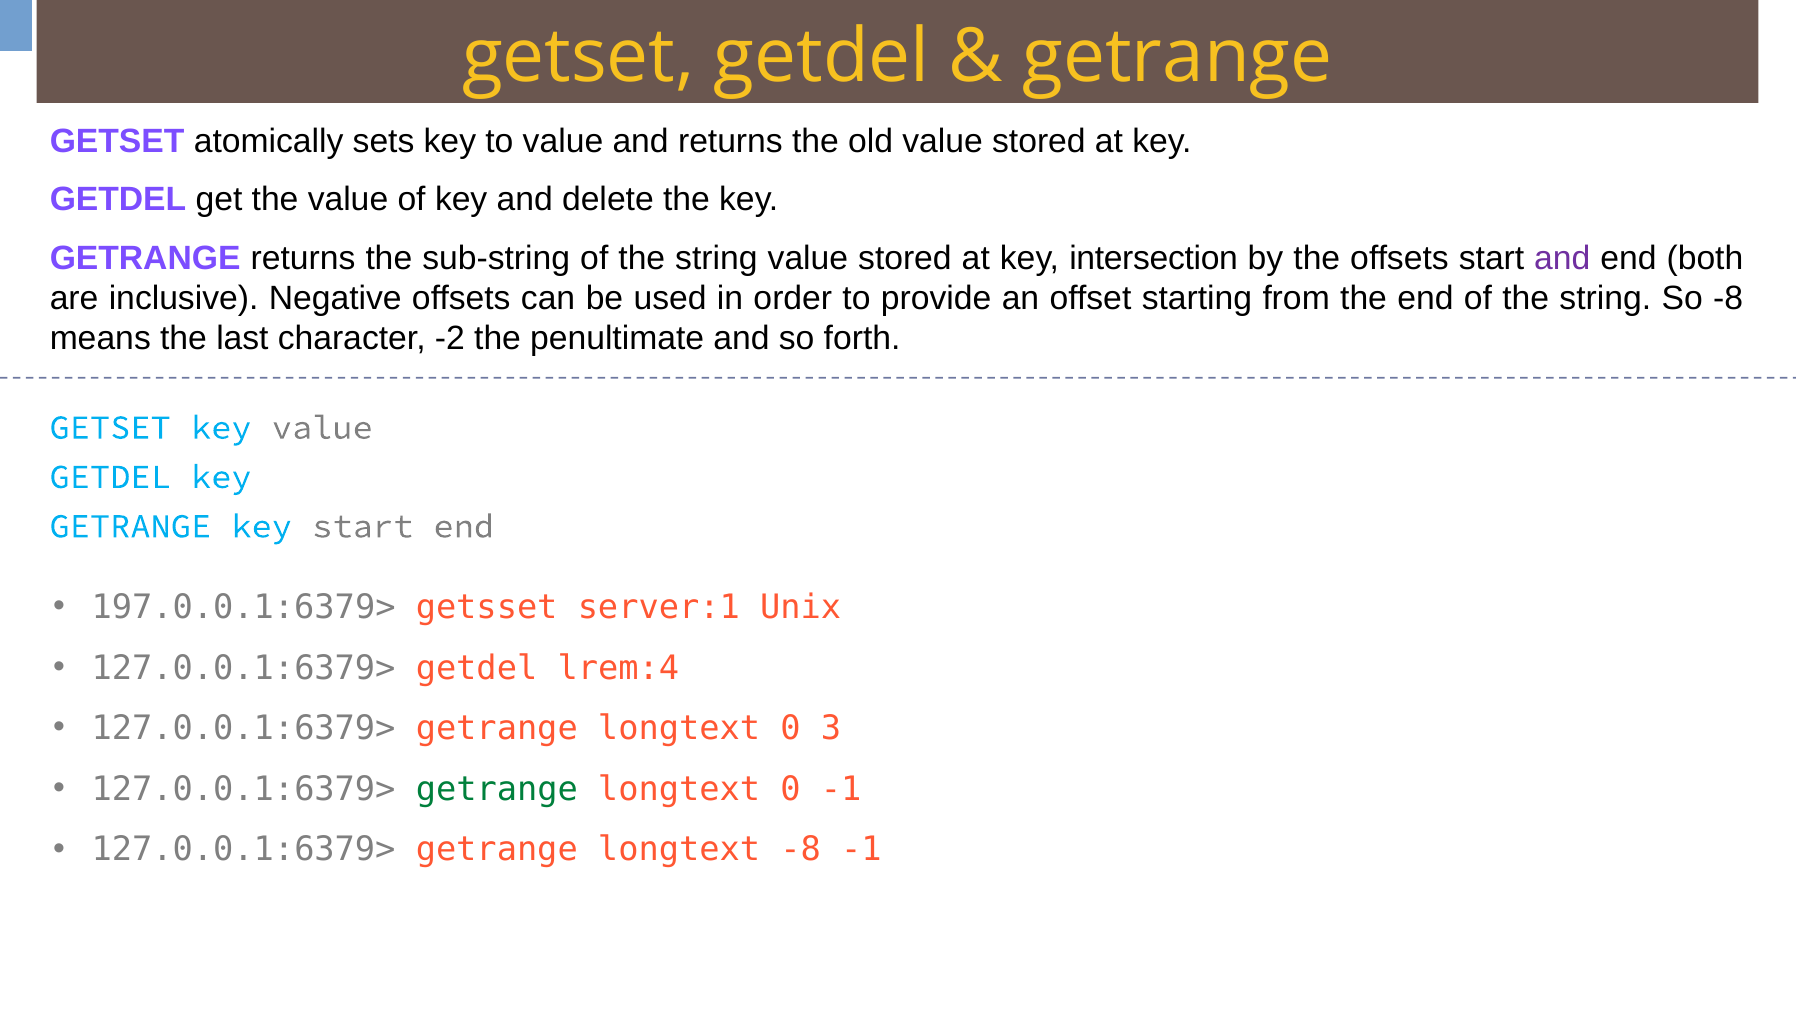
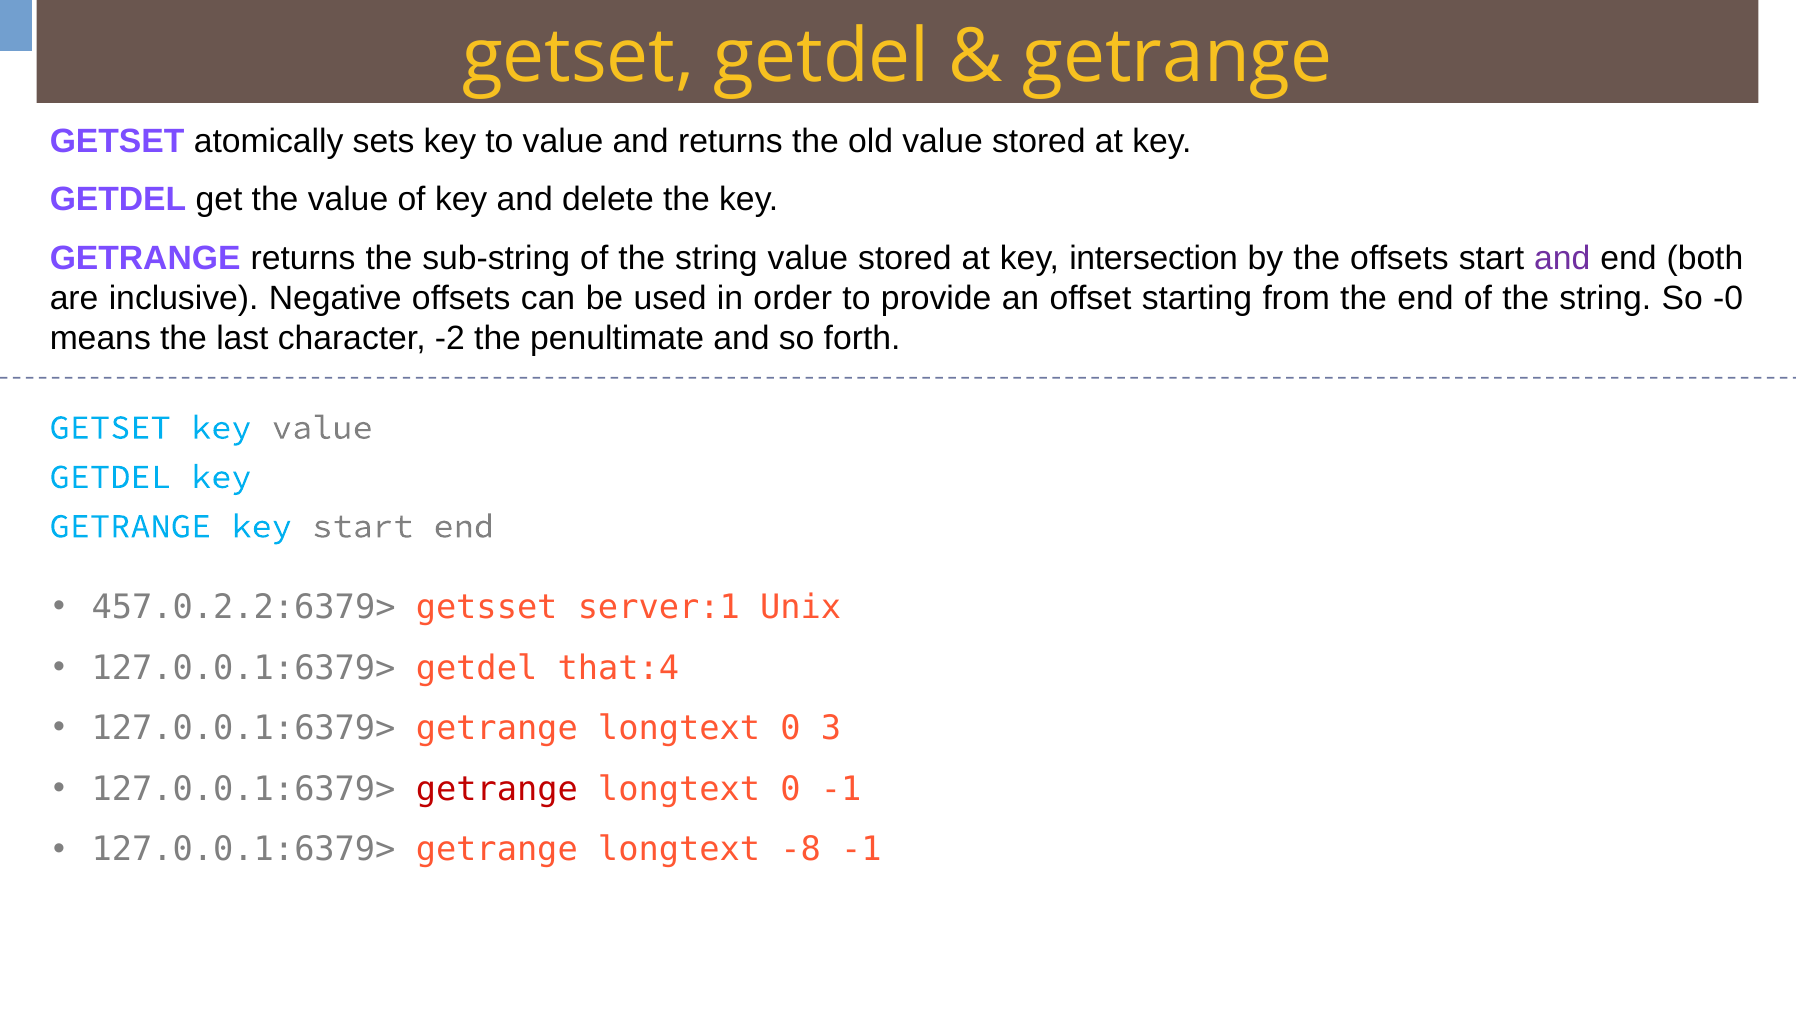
So -8: -8 -> -0
197.0.0.1:6379>: 197.0.0.1:6379> -> 457.0.2.2:6379>
lrem:4: lrem:4 -> that:4
getrange at (497, 789) colour: green -> red
